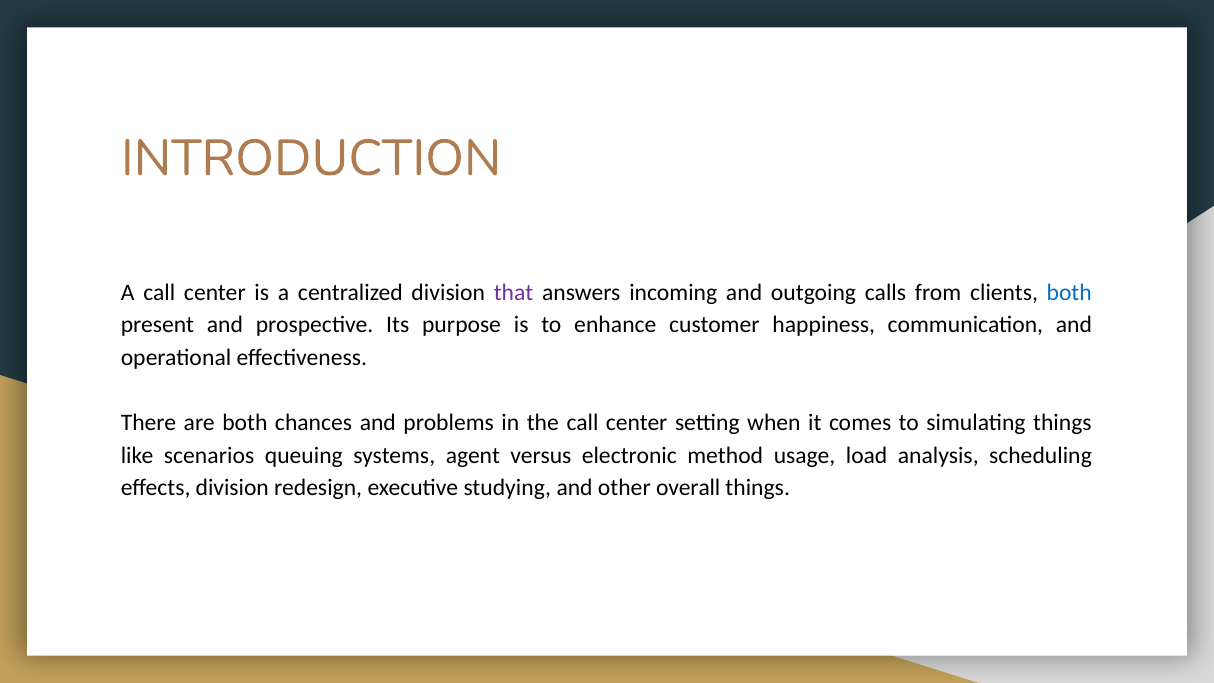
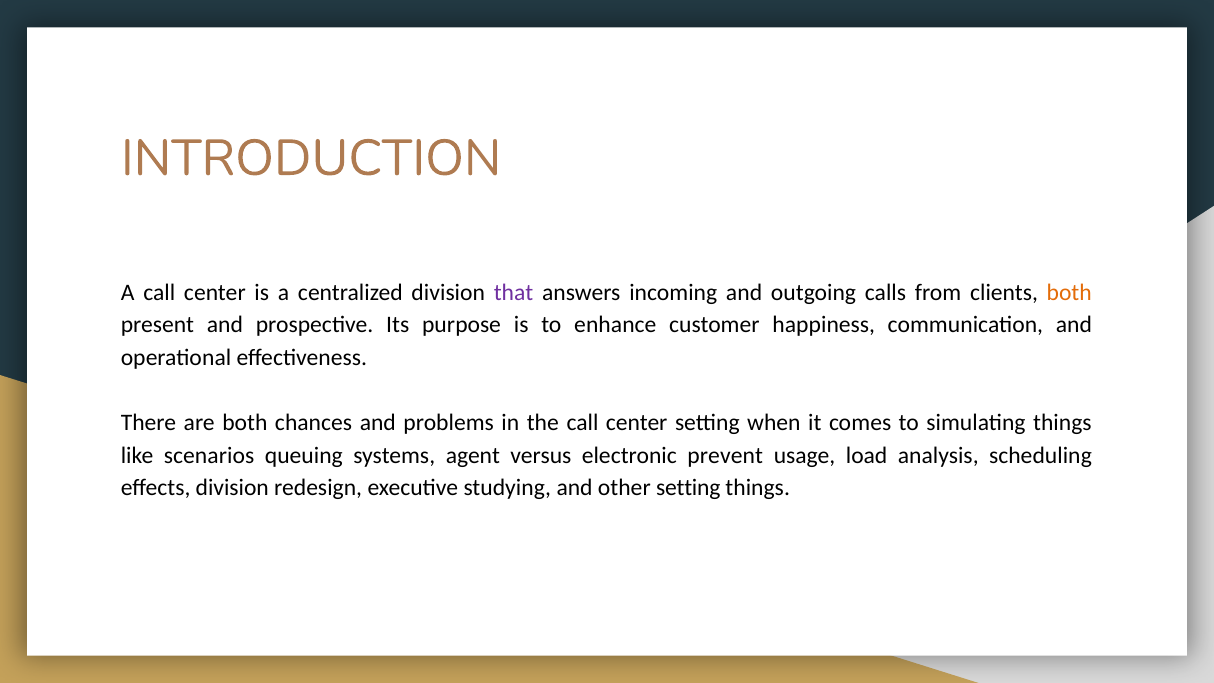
both at (1069, 292) colour: blue -> orange
method: method -> prevent
other overall: overall -> setting
